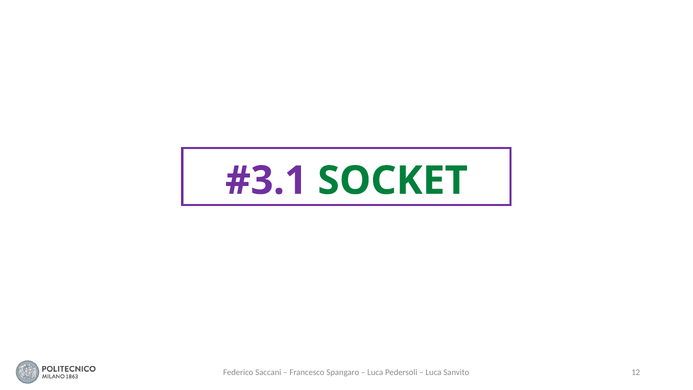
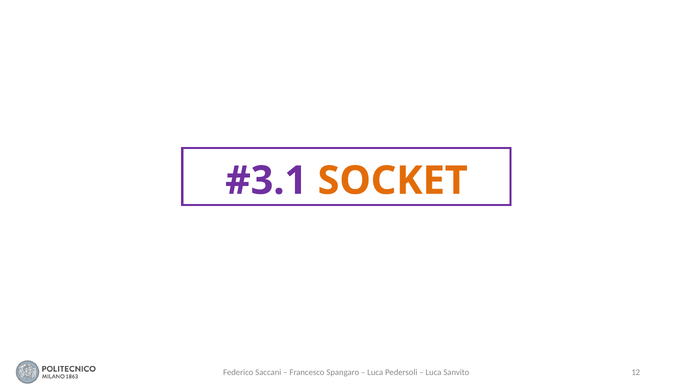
SOCKET colour: green -> orange
